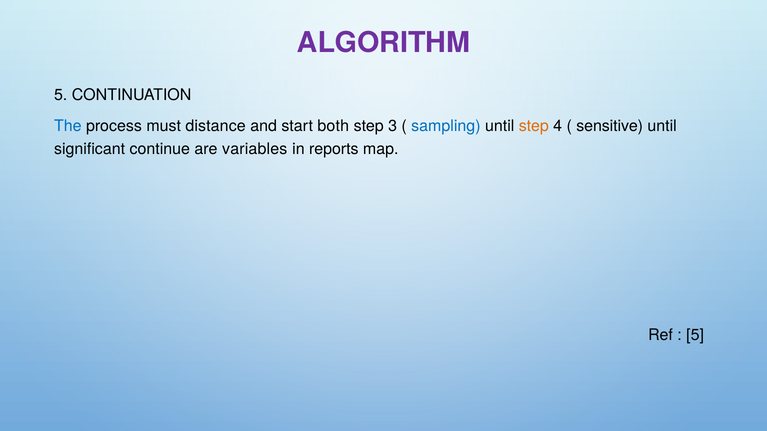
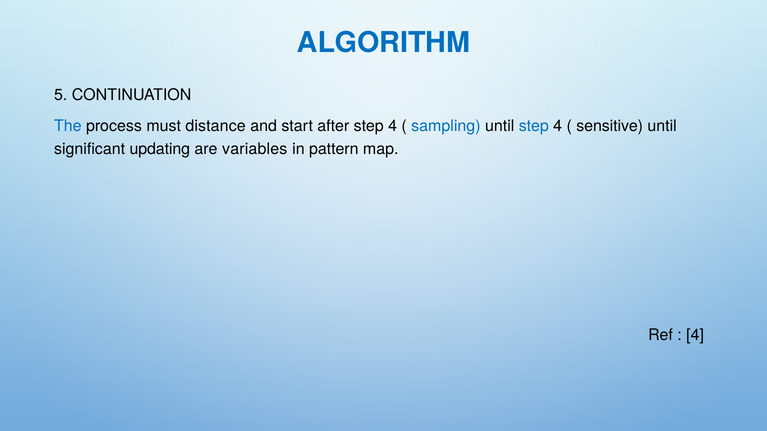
ALGORITHM colour: purple -> blue
both: both -> after
3 at (393, 126): 3 -> 4
step at (534, 126) colour: orange -> blue
continue: continue -> updating
reports: reports -> pattern
5 at (695, 335): 5 -> 4
